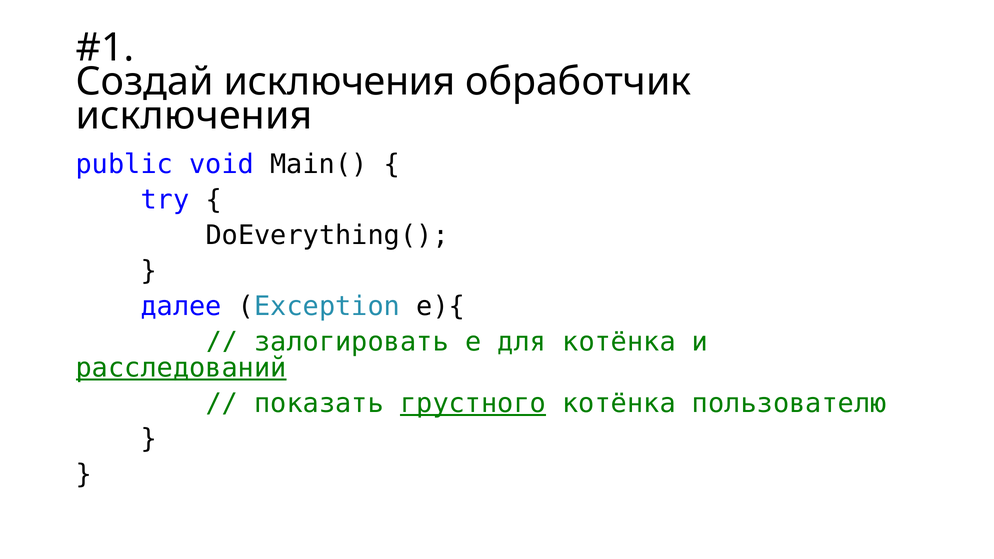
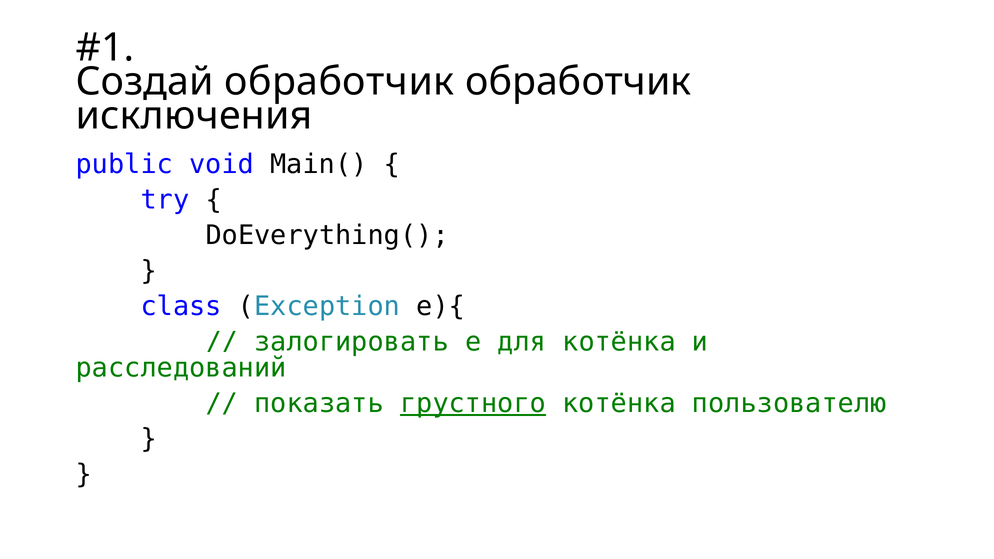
Создай исключения: исключения -> обработчик
далее: далее -> class
расследований underline: present -> none
